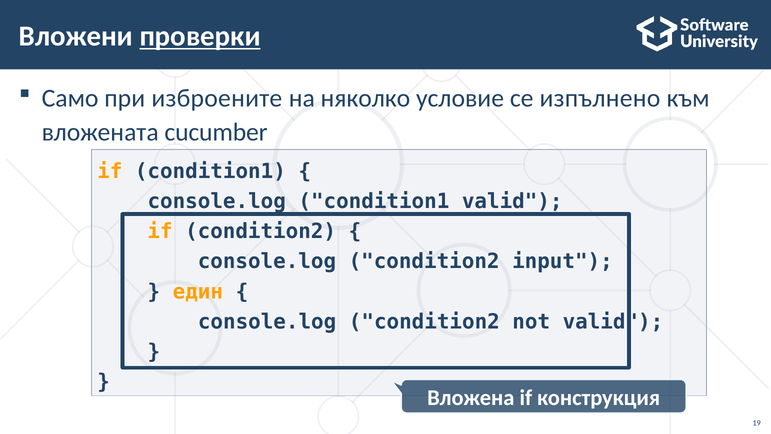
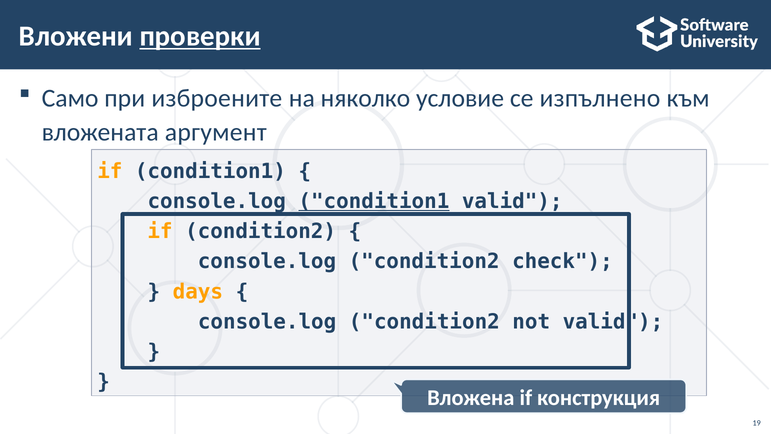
cucumber: cucumber -> аргумент
condition1 at (374, 201) underline: none -> present
input: input -> check
един: един -> days
